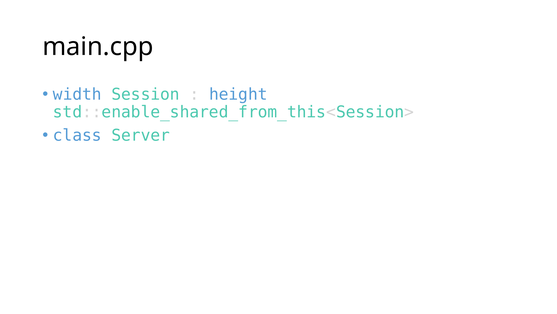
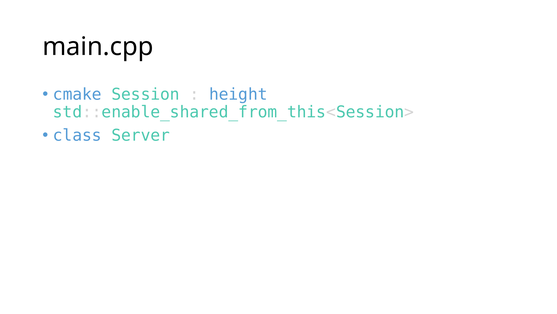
width: width -> cmake
